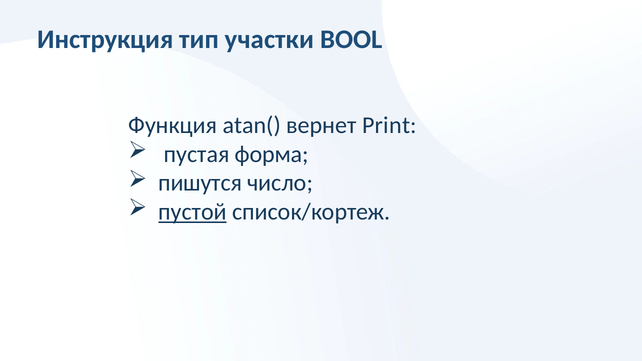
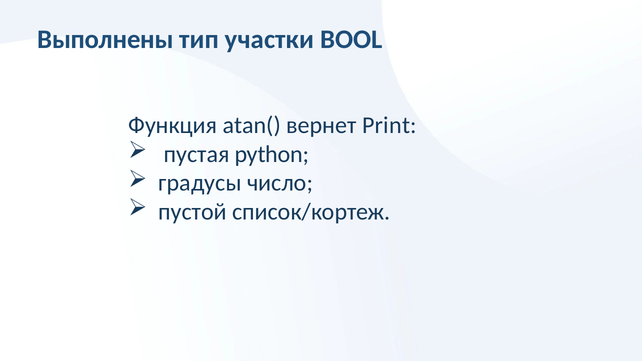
Инструкция: Инструкция -> Выполнены
форма: форма -> python
пишутся: пишутся -> градусы
пустой underline: present -> none
